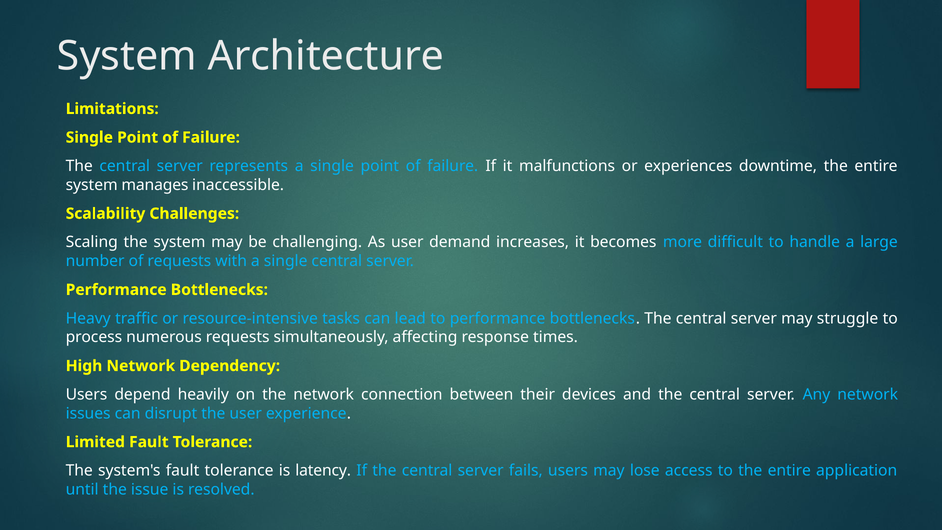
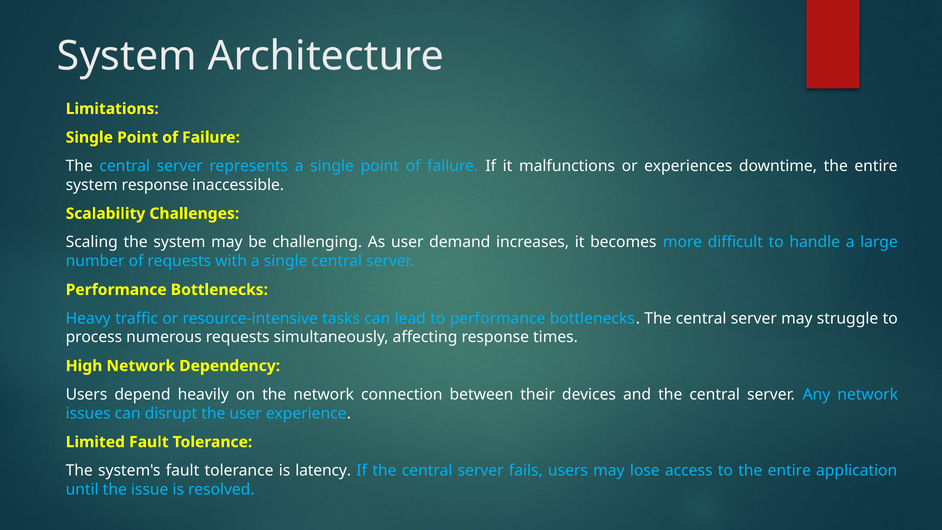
system manages: manages -> response
